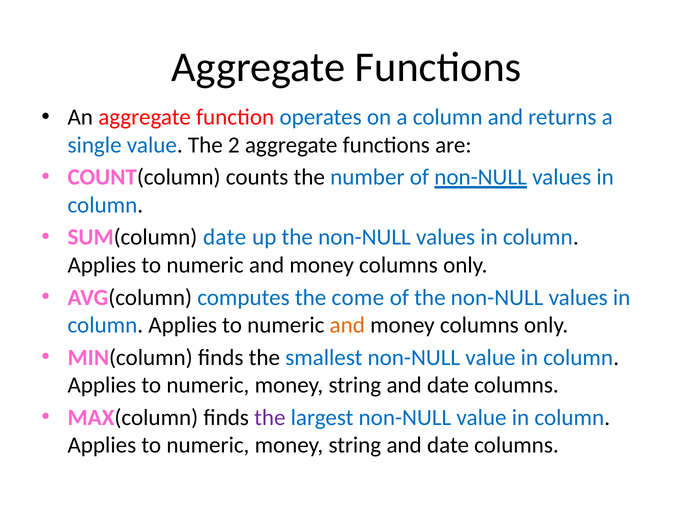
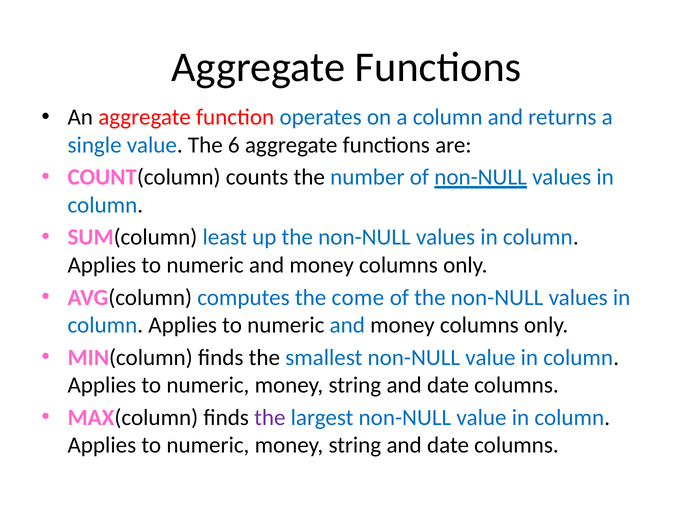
2: 2 -> 6
SUM(column date: date -> least
and at (347, 325) colour: orange -> blue
